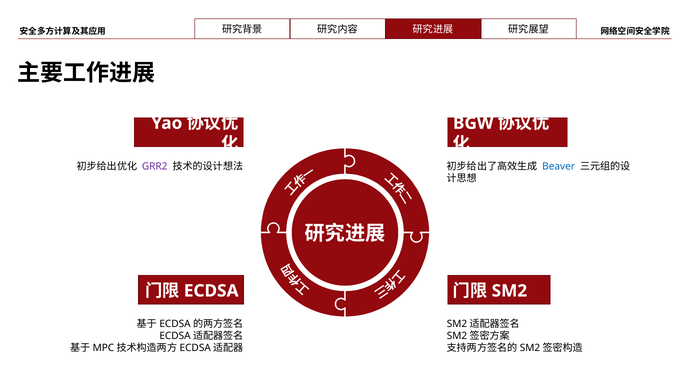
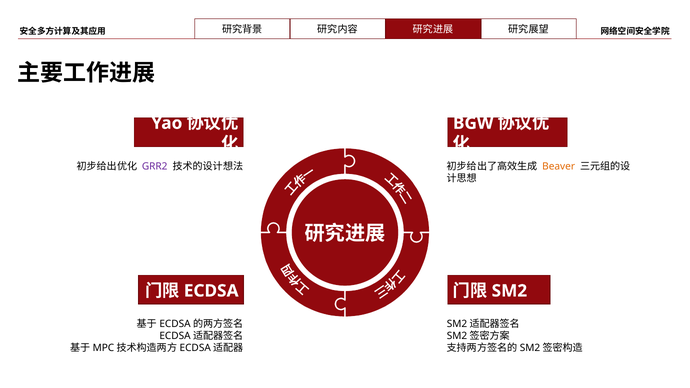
Beaver colour: blue -> orange
